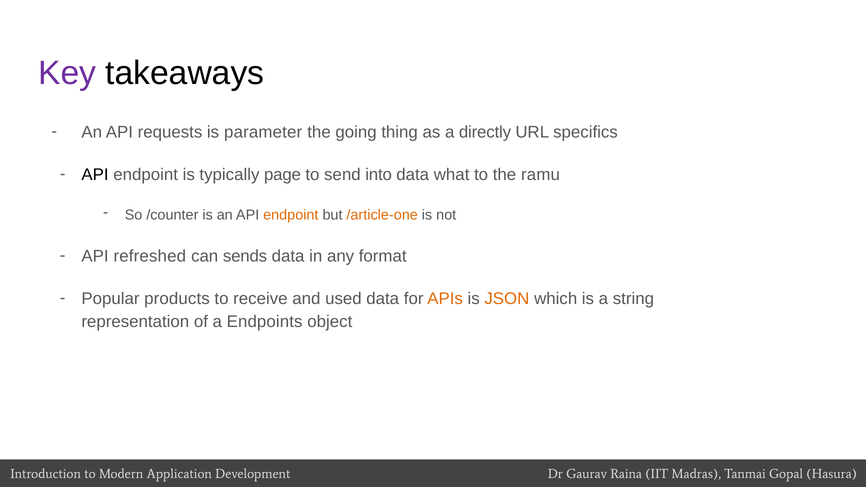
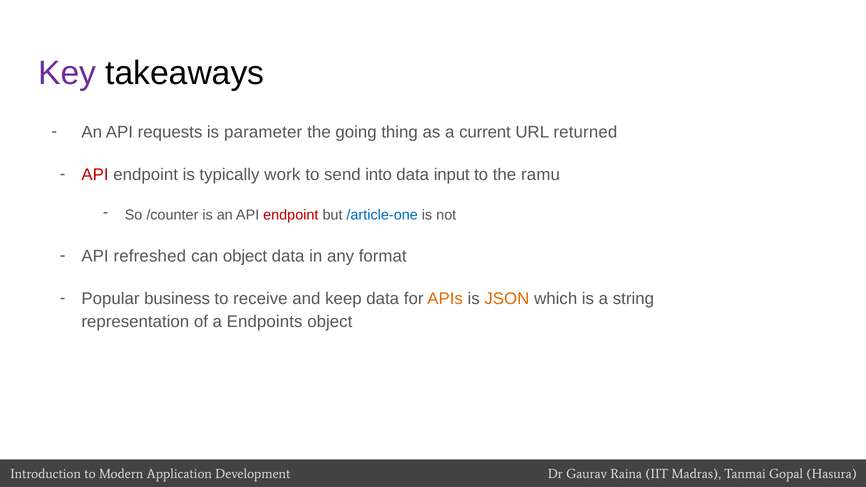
directly: directly -> current
specifics: specifics -> returned
API at (95, 175) colour: black -> red
page: page -> work
what: what -> input
endpoint at (291, 215) colour: orange -> red
/article-one colour: orange -> blue
can sends: sends -> object
products: products -> business
used: used -> keep
